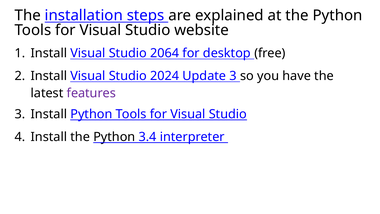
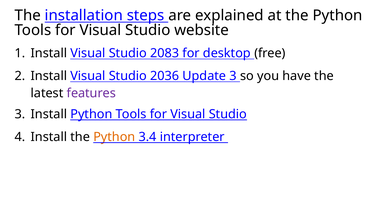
2064: 2064 -> 2083
2024: 2024 -> 2036
Python at (114, 137) colour: black -> orange
